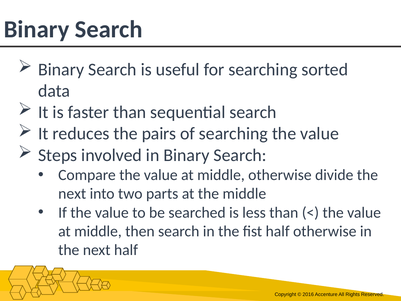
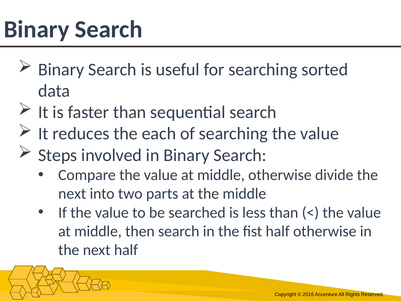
pairs: pairs -> each
